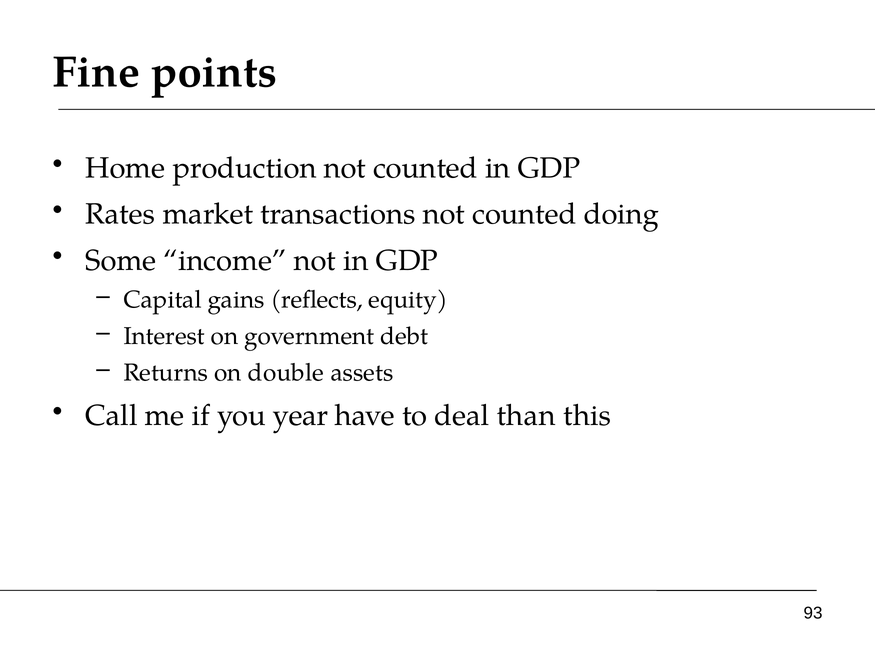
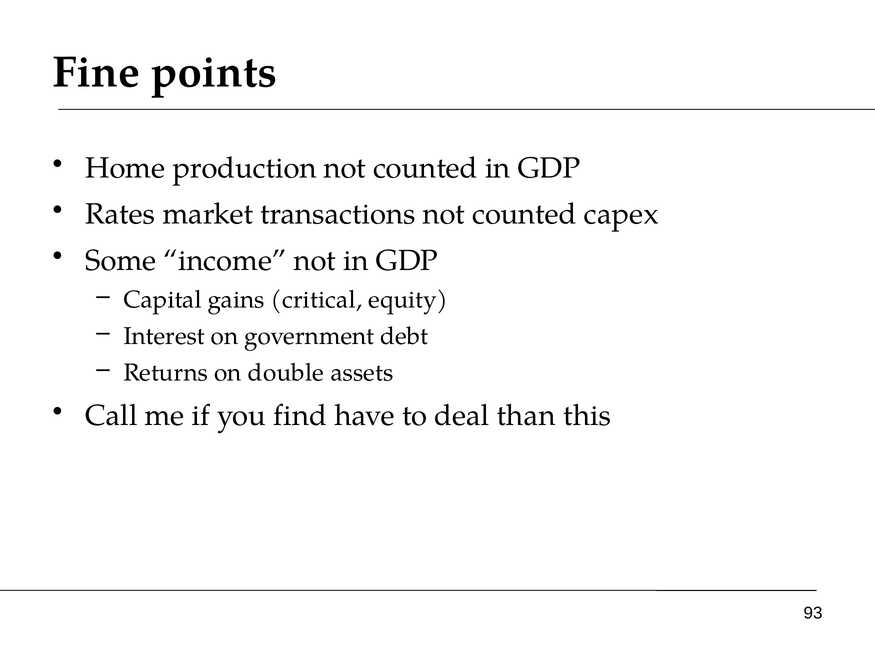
doing: doing -> capex
reflects: reflects -> critical
year: year -> find
